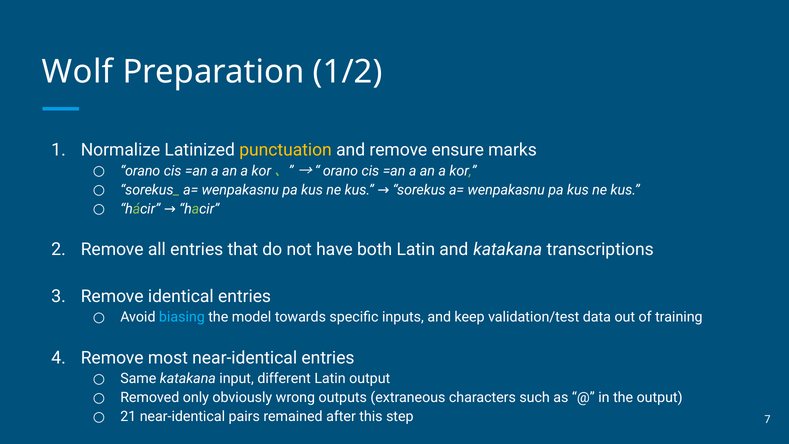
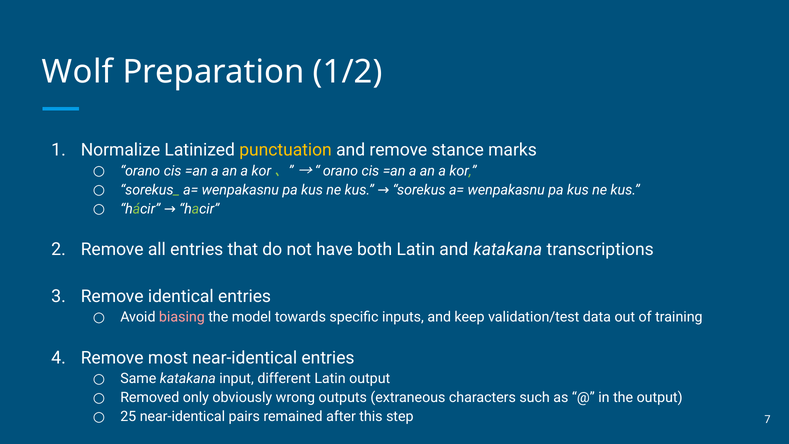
ensure: ensure -> stance
biasing colour: light blue -> pink
21: 21 -> 25
